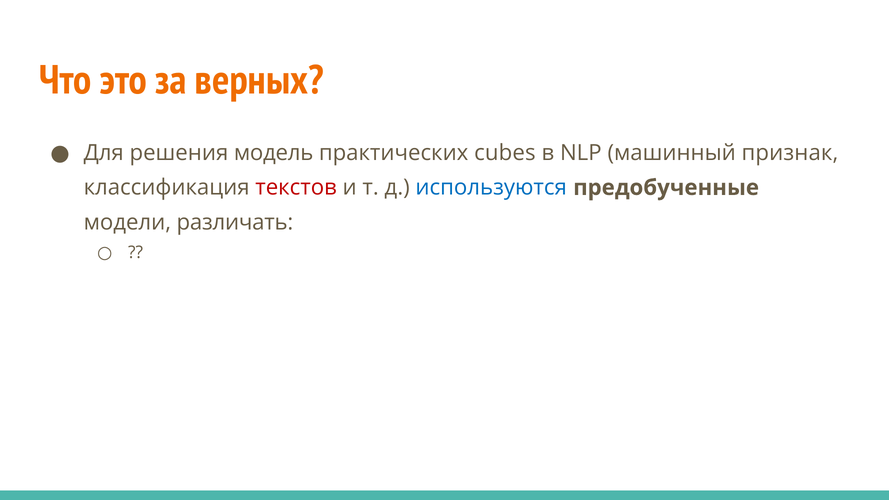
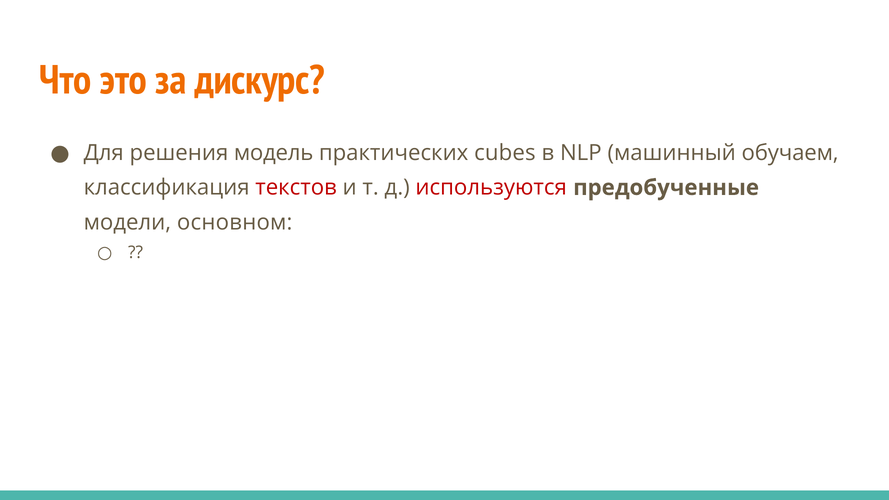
верных: верных -> дискурс
признак: признак -> обучаем
используются colour: blue -> red
различать: различать -> основном
